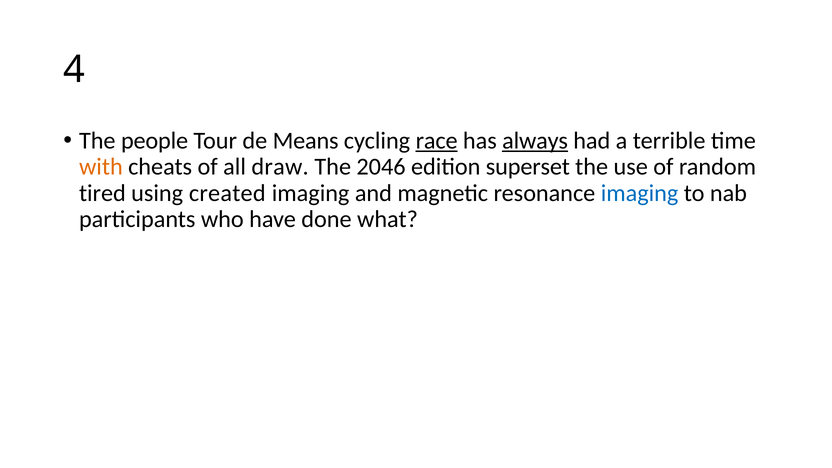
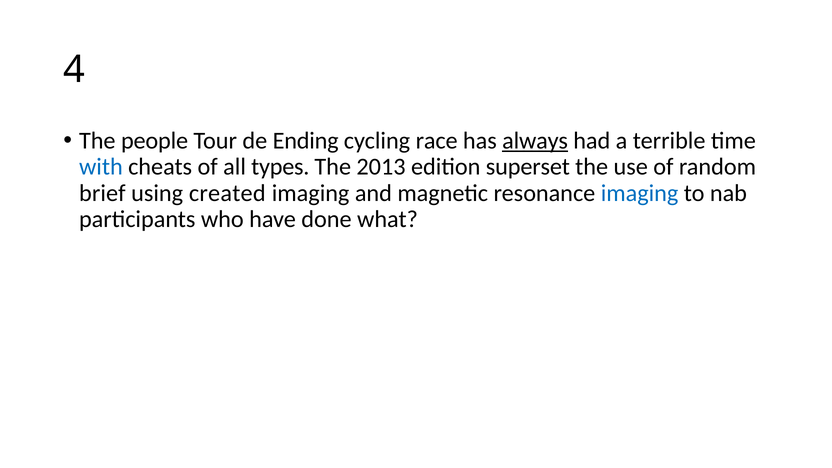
Means: Means -> Ending
race underline: present -> none
with colour: orange -> blue
draw: draw -> types
2046: 2046 -> 2013
tired: tired -> brief
